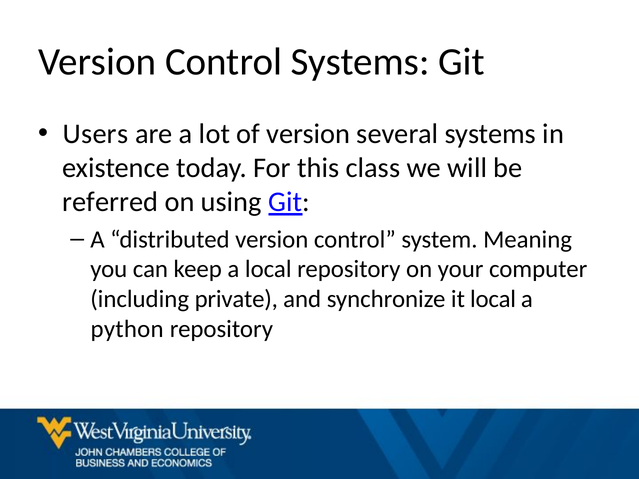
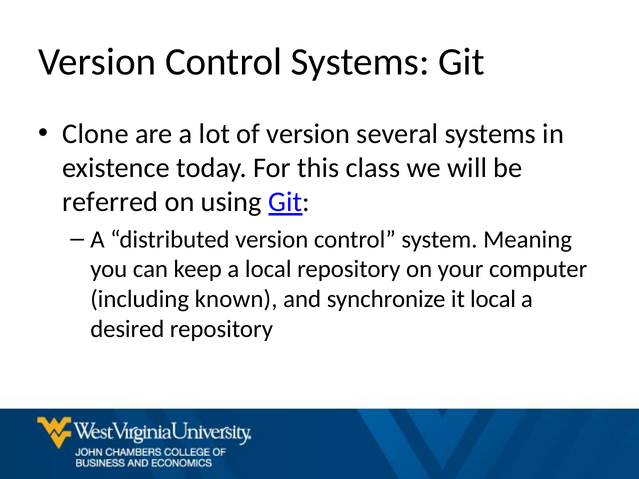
Users: Users -> Clone
private: private -> known
python: python -> desired
